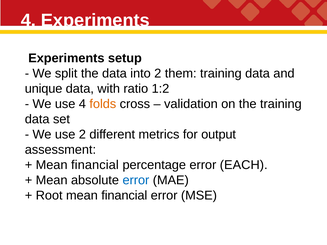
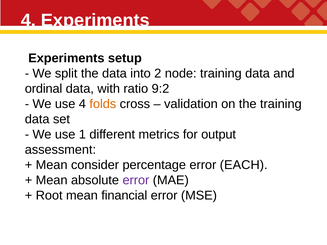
them: them -> node
unique: unique -> ordinal
1:2: 1:2 -> 9:2
use 2: 2 -> 1
financial at (95, 165): financial -> consider
error at (136, 180) colour: blue -> purple
